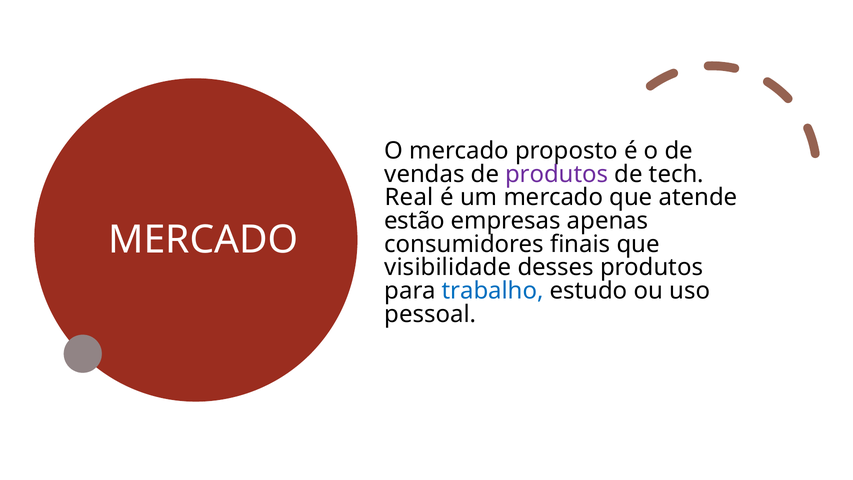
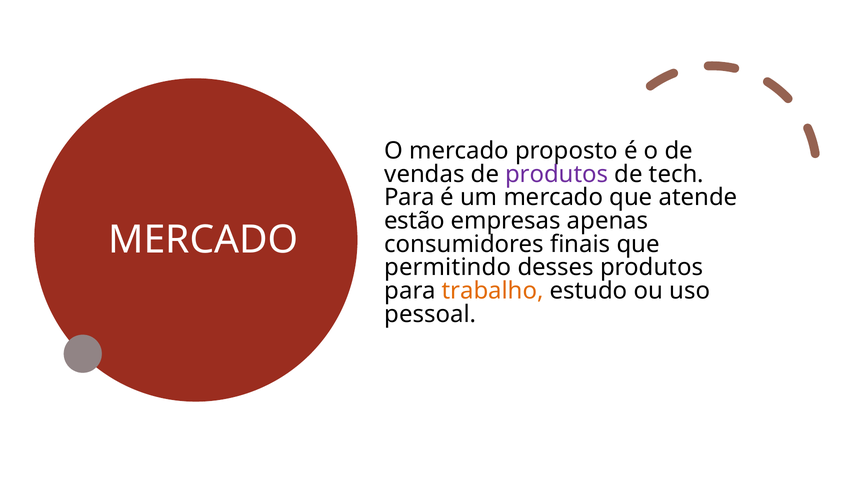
Real at (409, 197): Real -> Para
visibilidade: visibilidade -> permitindo
trabalho colour: blue -> orange
